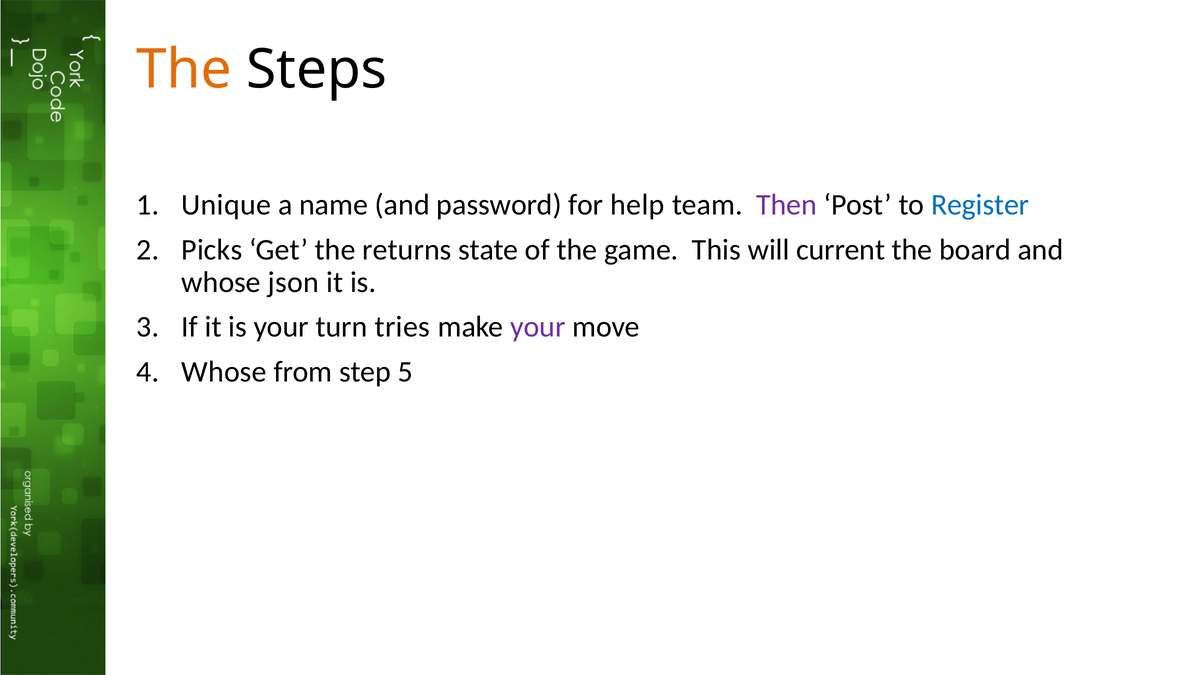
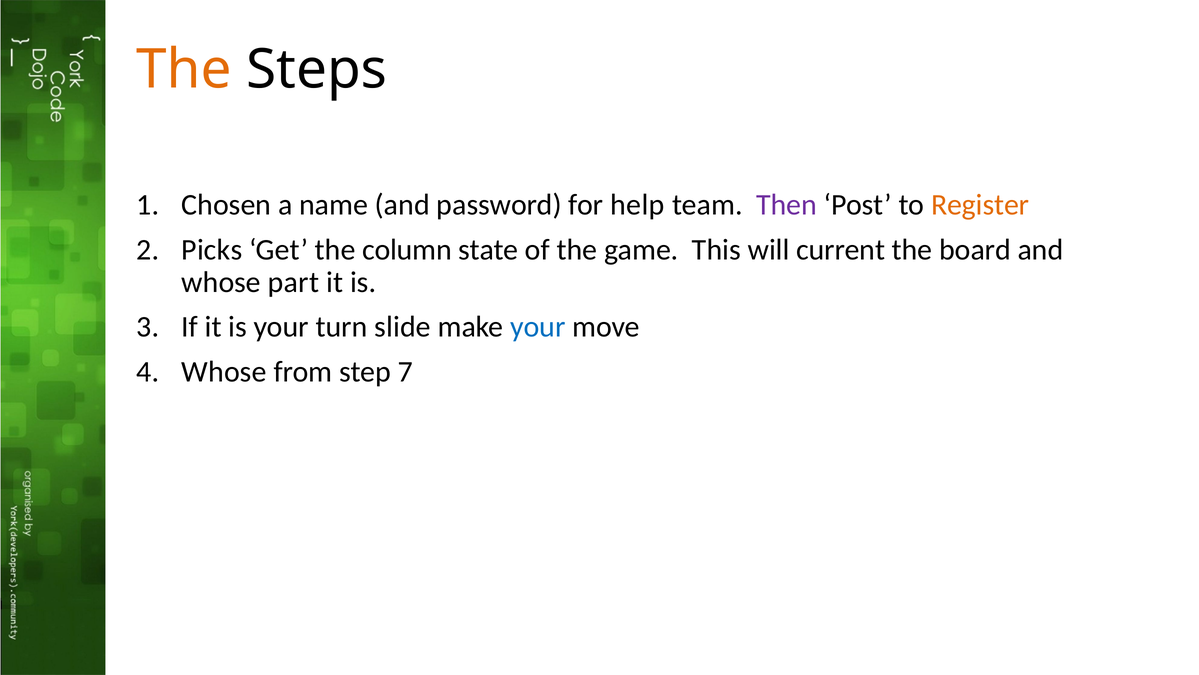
Unique: Unique -> Chosen
Register colour: blue -> orange
returns: returns -> column
json: json -> part
tries: tries -> slide
your at (538, 327) colour: purple -> blue
5: 5 -> 7
